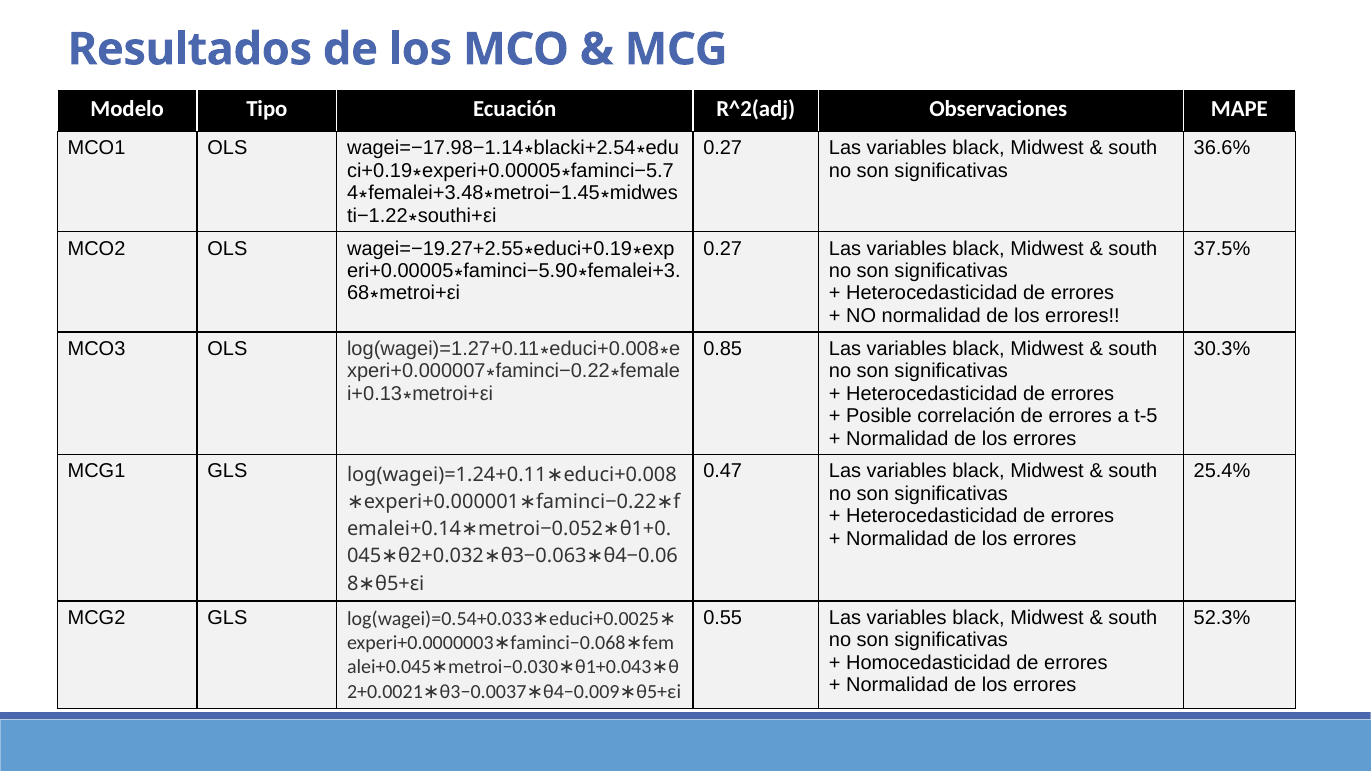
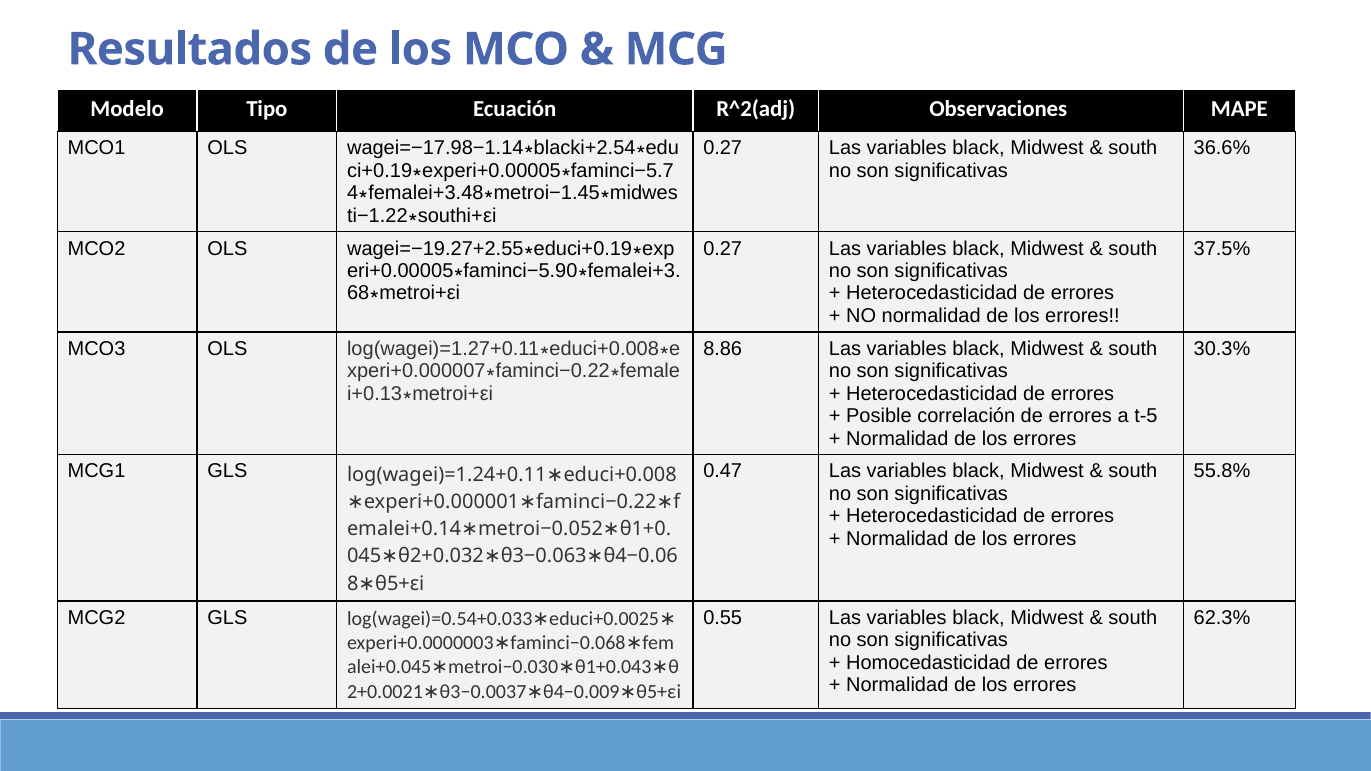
0.85: 0.85 -> 8.86
25.4%: 25.4% -> 55.8%
52.3%: 52.3% -> 62.3%
